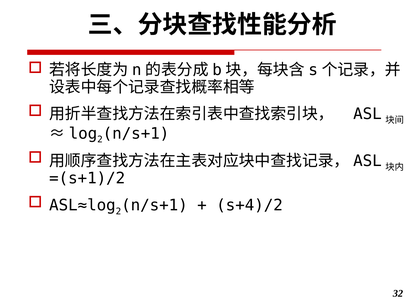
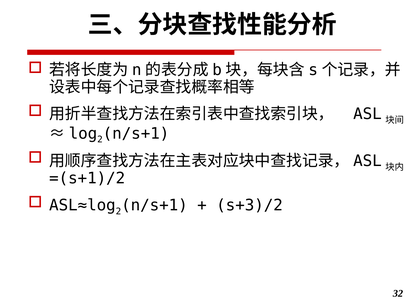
s+4)/2: s+4)/2 -> s+3)/2
